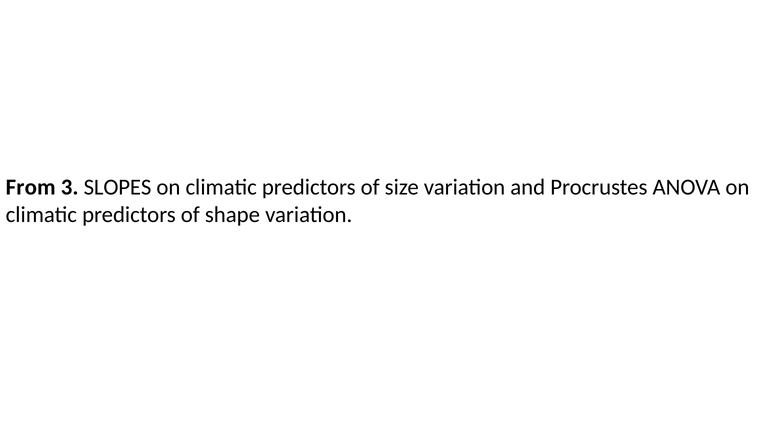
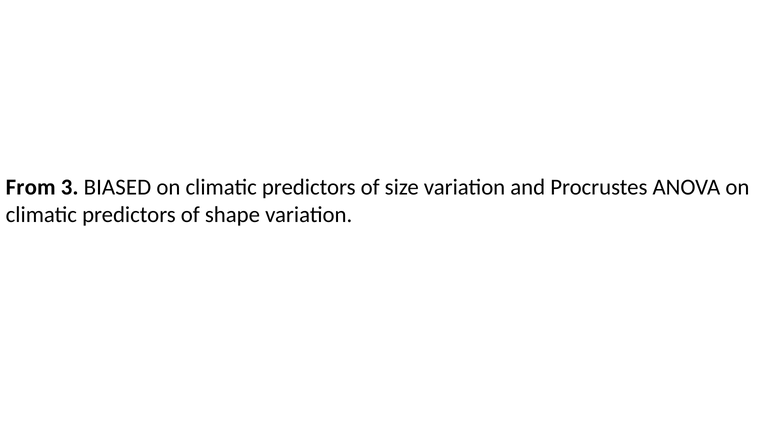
SLOPES: SLOPES -> BIASED
